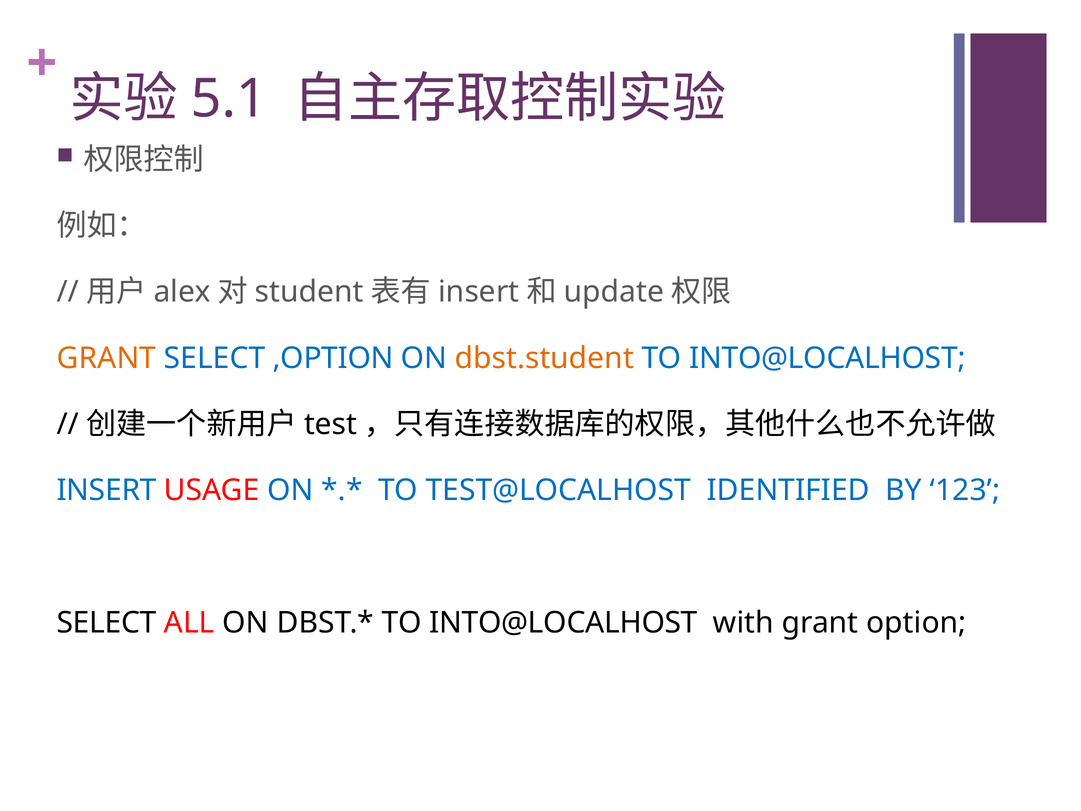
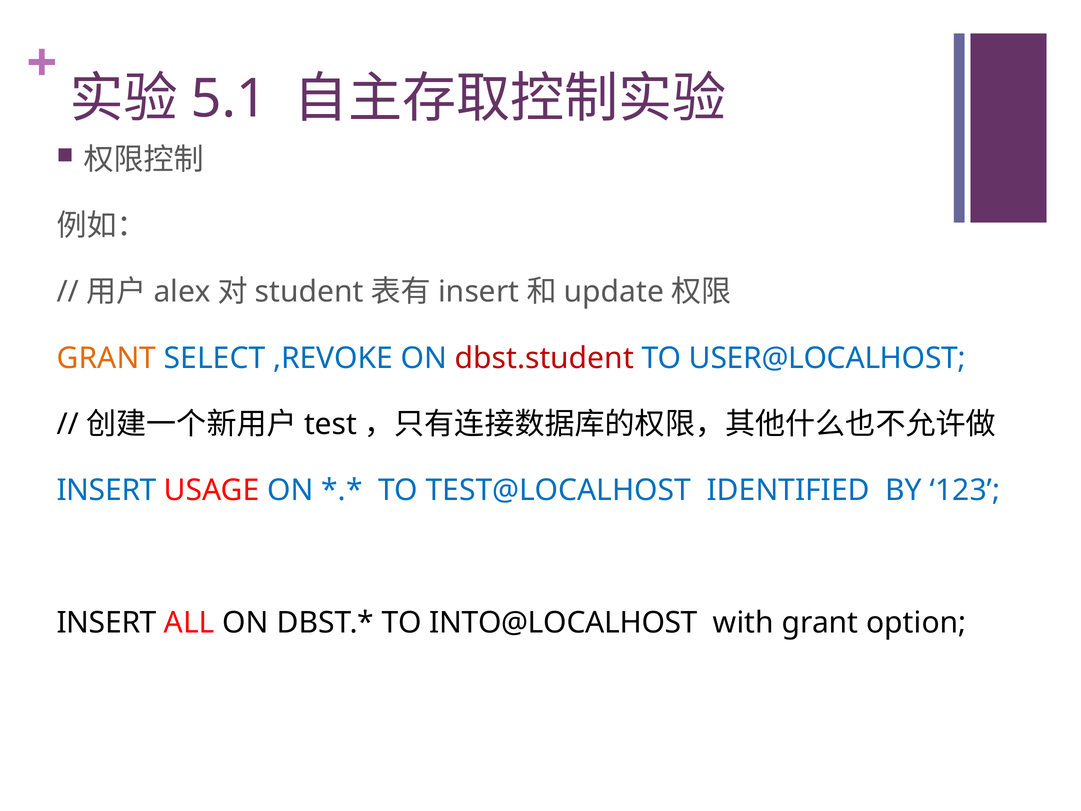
,OPTION: ,OPTION -> ,REVOKE
dbst.student colour: orange -> red
INTO@LOCALHOST at (827, 358): INTO@LOCALHOST -> USER@LOCALHOST
SELECT at (107, 623): SELECT -> INSERT
